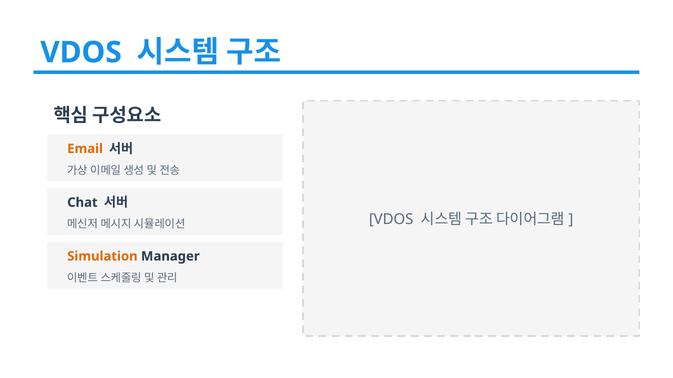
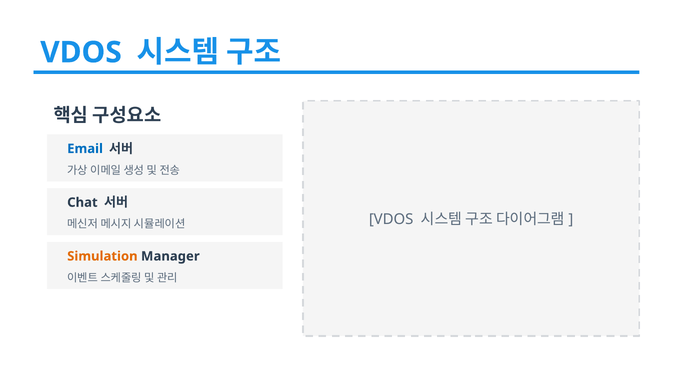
Email colour: orange -> blue
